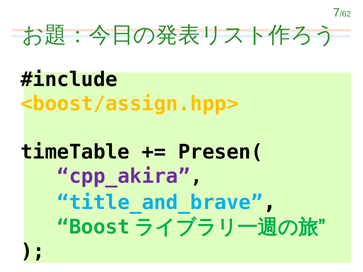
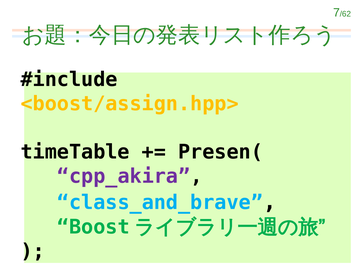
title_and_brave: title_and_brave -> class_and_brave
